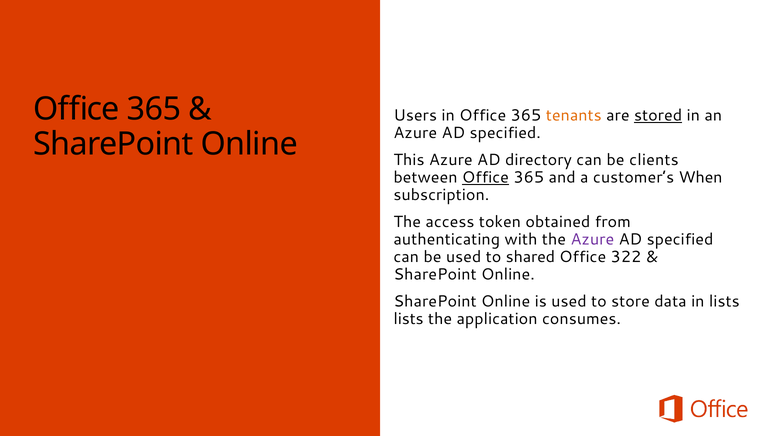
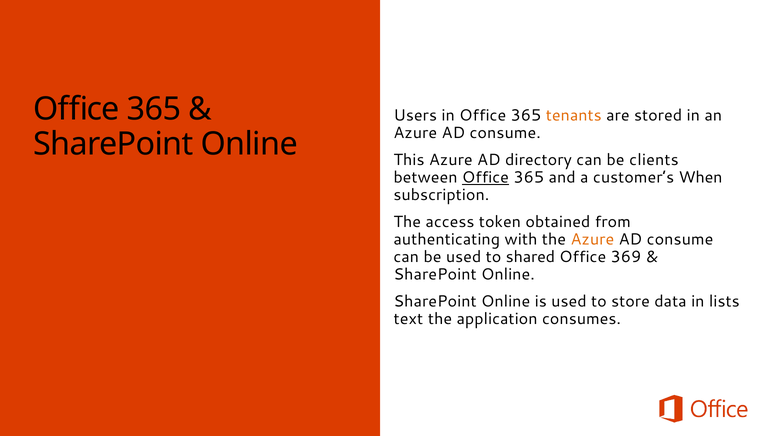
stored underline: present -> none
specified at (505, 133): specified -> consume
Azure at (592, 240) colour: purple -> orange
specified at (680, 240): specified -> consume
322: 322 -> 369
lists at (409, 319): lists -> text
